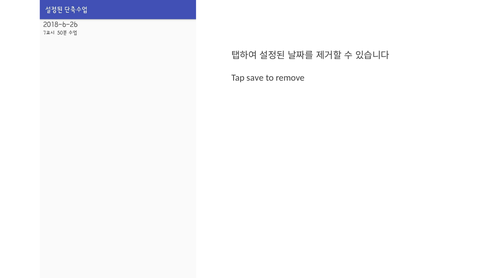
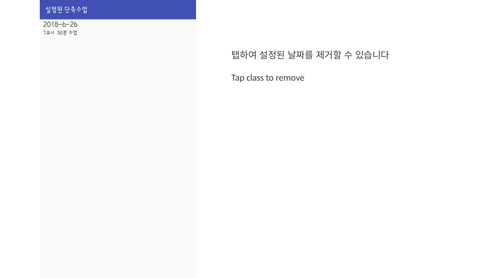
save: save -> class
